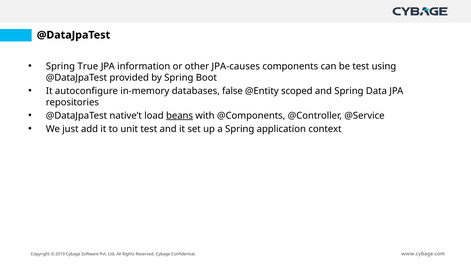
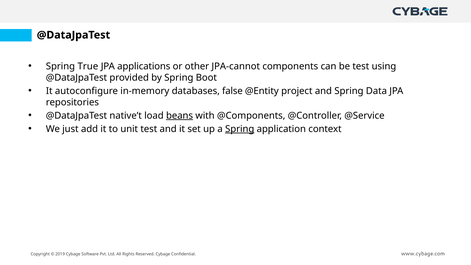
information: information -> applications
JPA-causes: JPA-causes -> JPA-cannot
scoped: scoped -> project
Spring at (240, 129) underline: none -> present
